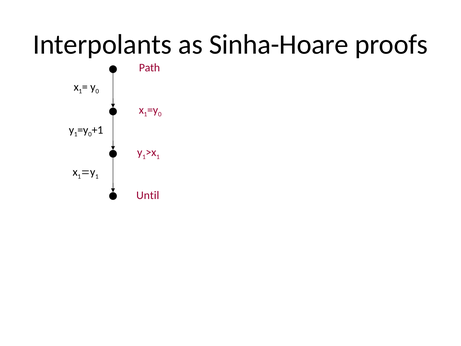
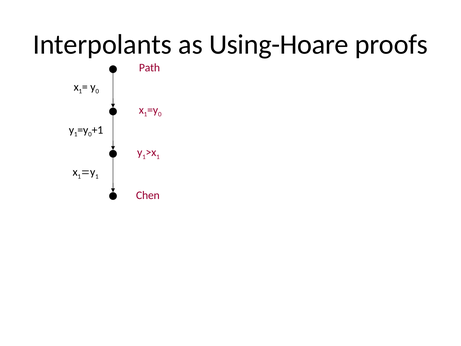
Sinha-Hoare: Sinha-Hoare -> Using-Hoare
Until: Until -> Chen
